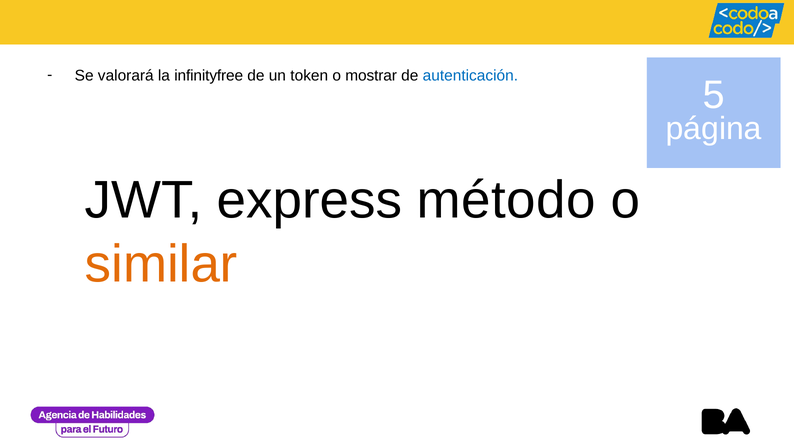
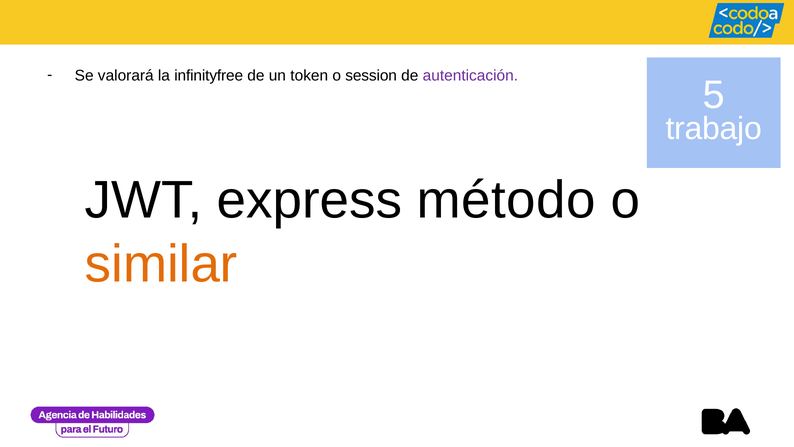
mostrar: mostrar -> session
autenticación colour: blue -> purple
página: página -> trabajo
